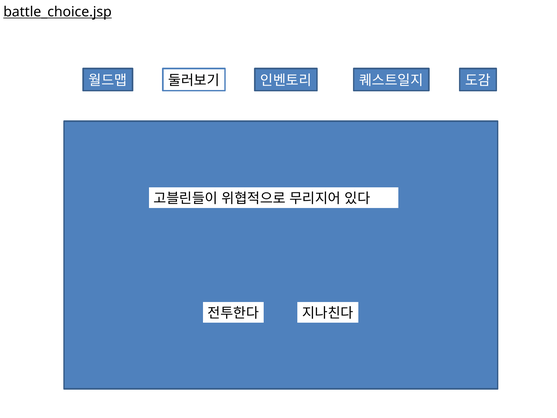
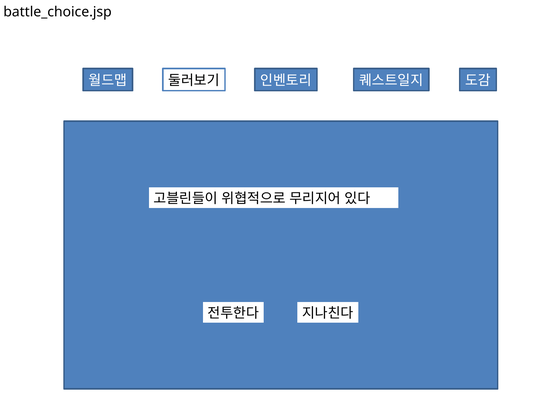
battle_choice.jsp underline: present -> none
